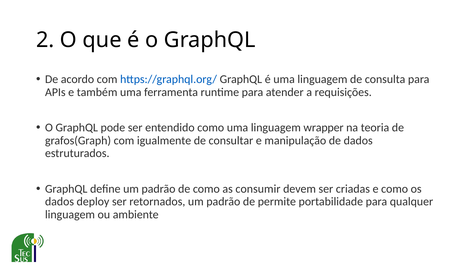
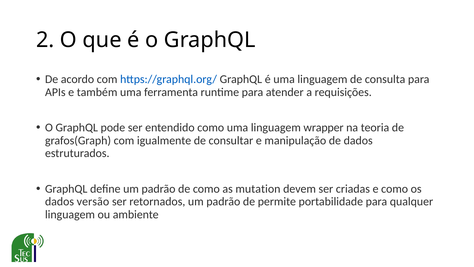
consumir: consumir -> mutation
deploy: deploy -> versão
